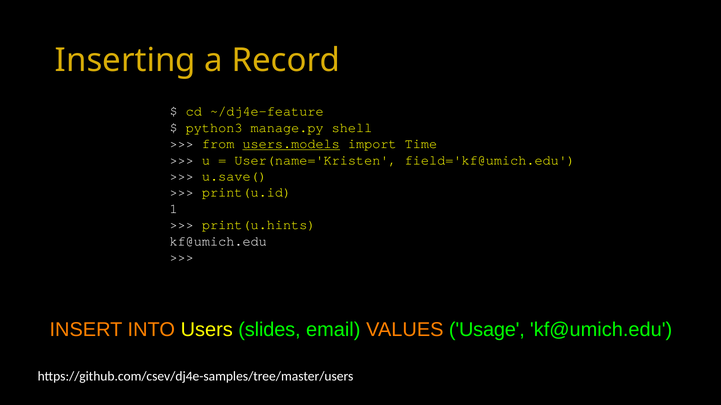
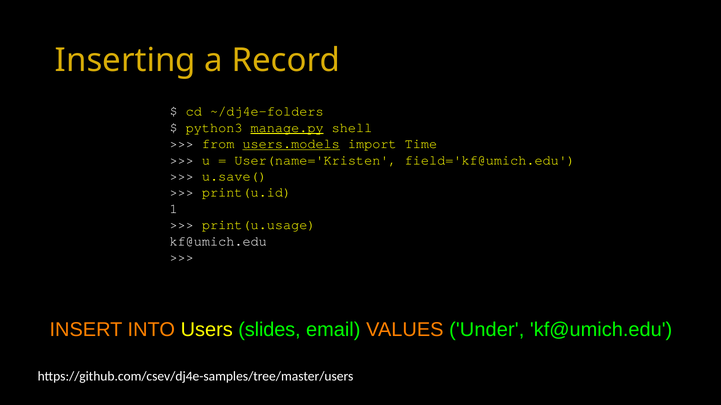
~/dj4e-feature: ~/dj4e-feature -> ~/dj4e-folders
manage.py underline: none -> present
print(u.hints: print(u.hints -> print(u.usage
Usage: Usage -> Under
